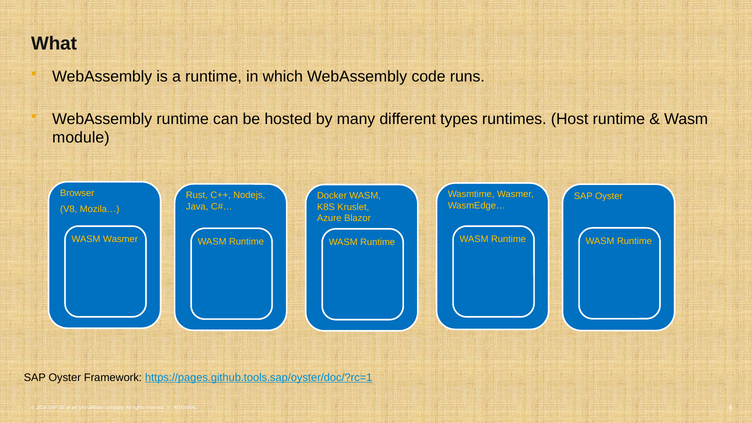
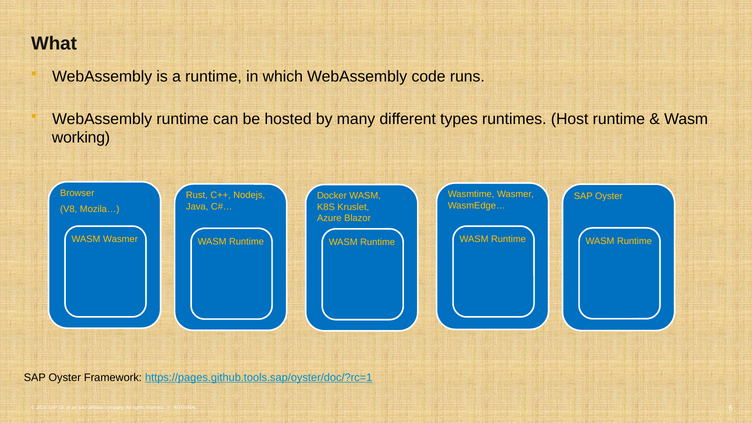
module: module -> working
